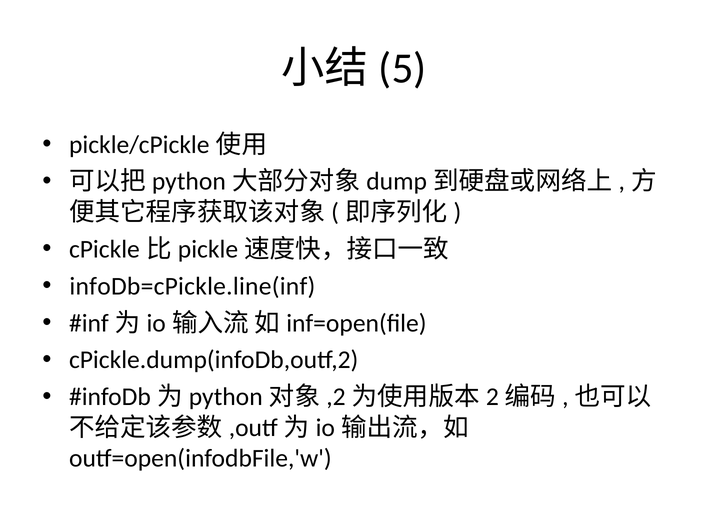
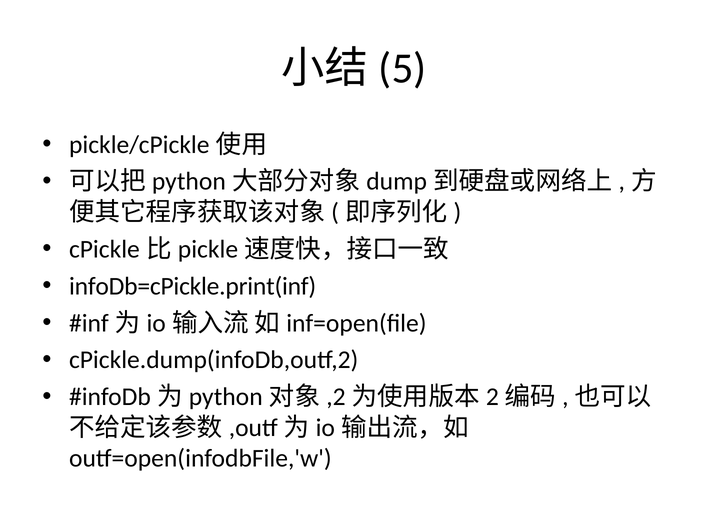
infoDb=cPickle.line(inf: infoDb=cPickle.line(inf -> infoDb=cPickle.print(inf
